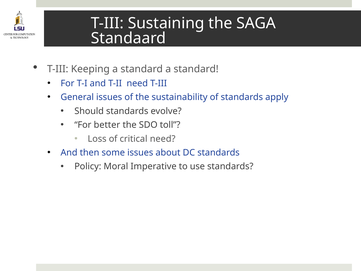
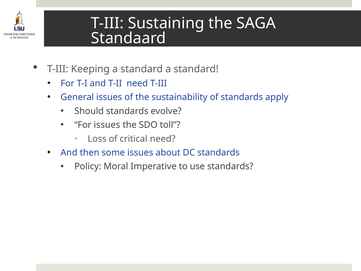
For better: better -> issues
